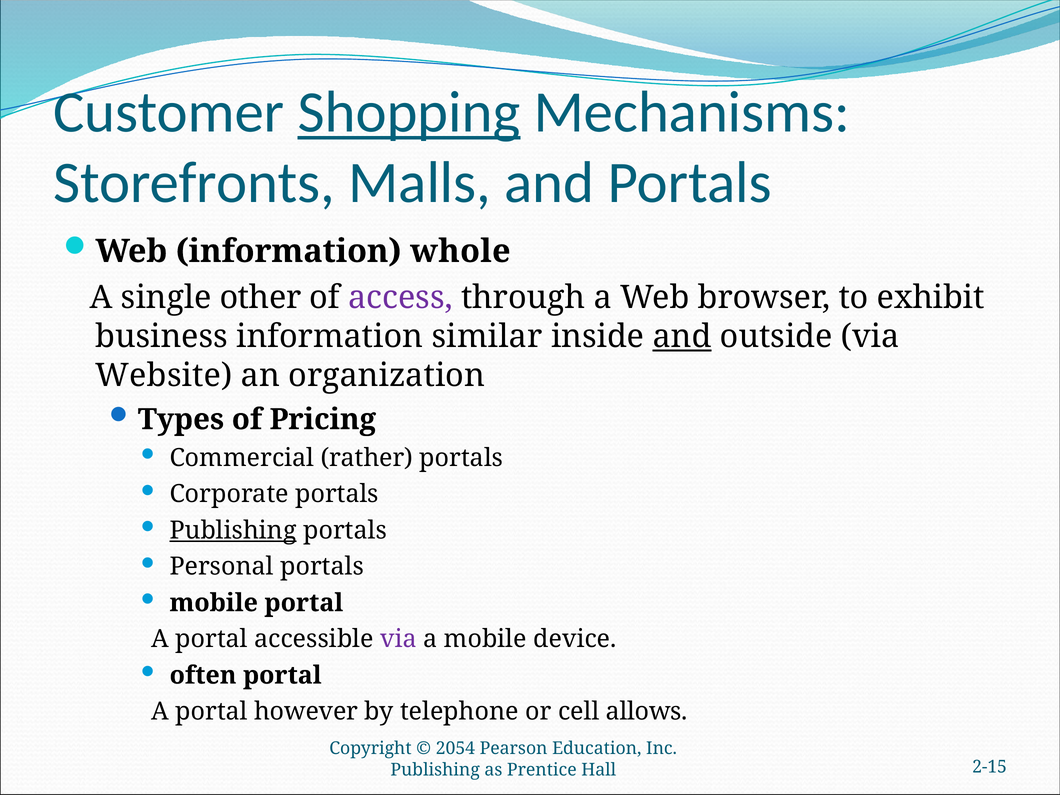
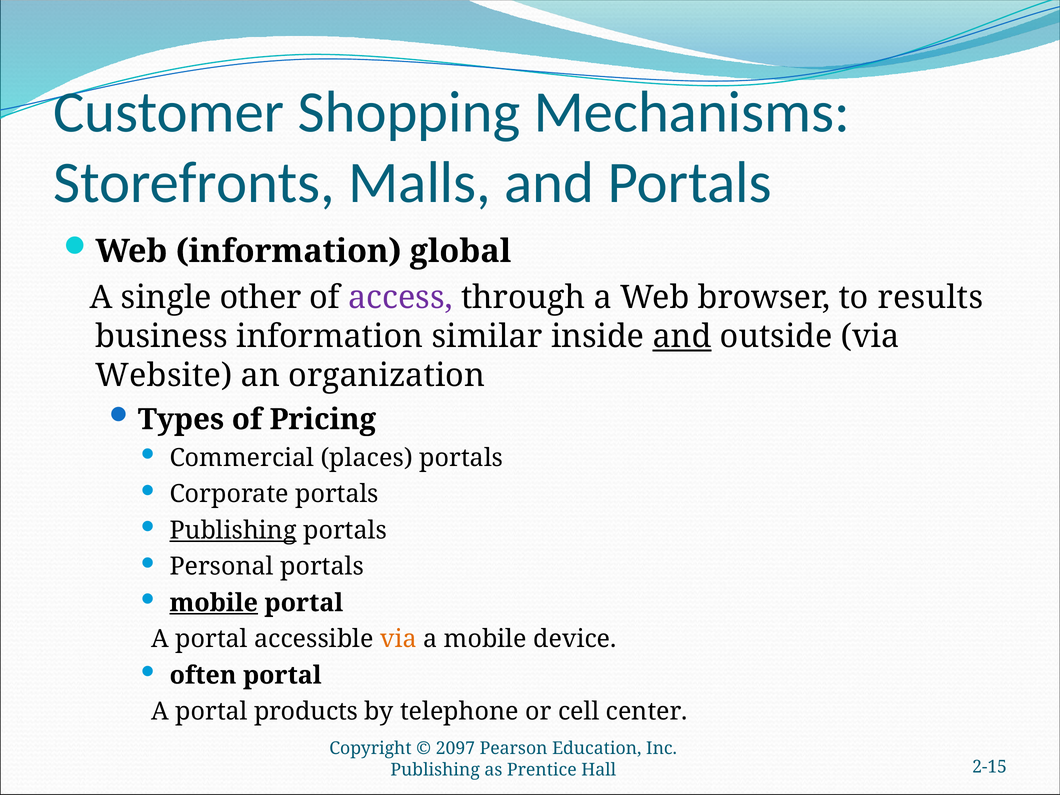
Shopping underline: present -> none
whole: whole -> global
exhibit: exhibit -> results
rather: rather -> places
mobile at (214, 603) underline: none -> present
via at (398, 639) colour: purple -> orange
however: however -> products
allows: allows -> center
2054: 2054 -> 2097
